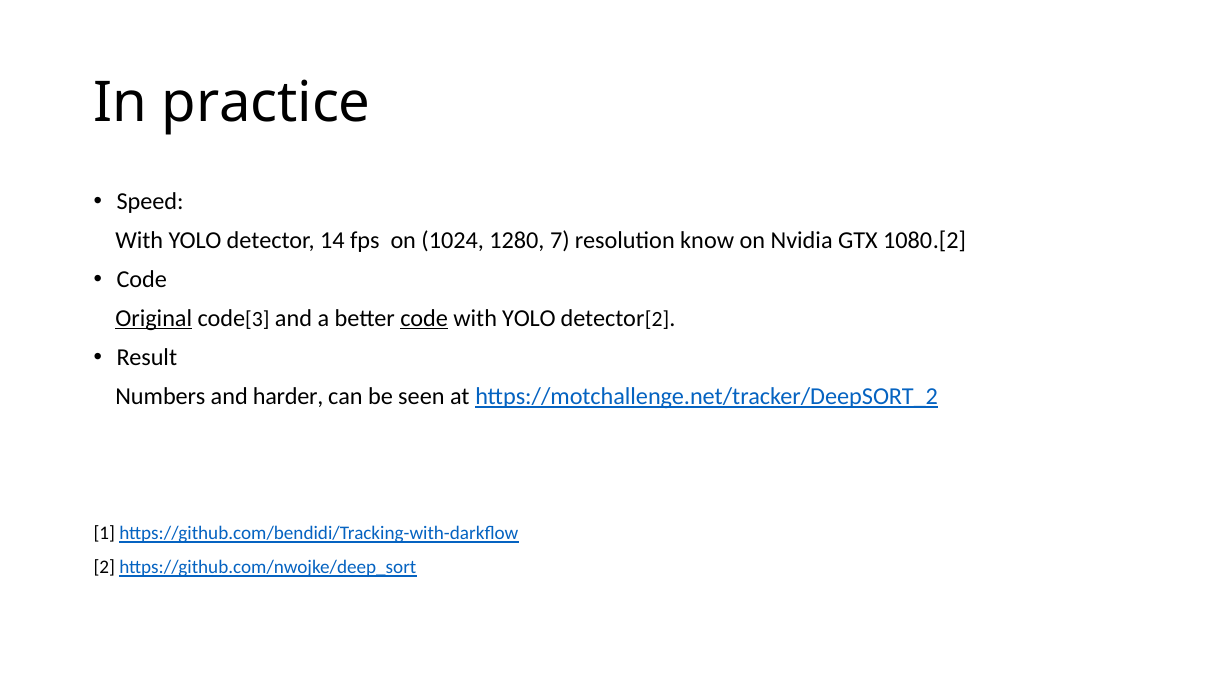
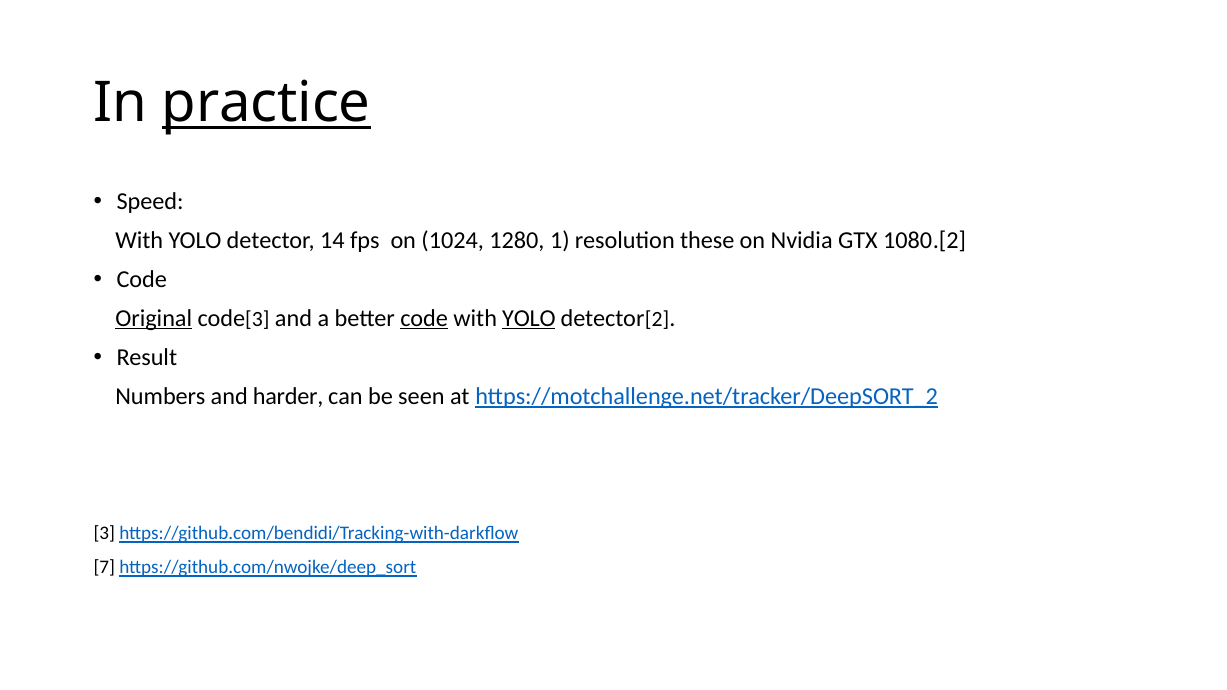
practice underline: none -> present
7: 7 -> 1
know: know -> these
YOLO at (529, 318) underline: none -> present
1: 1 -> 3
2: 2 -> 7
